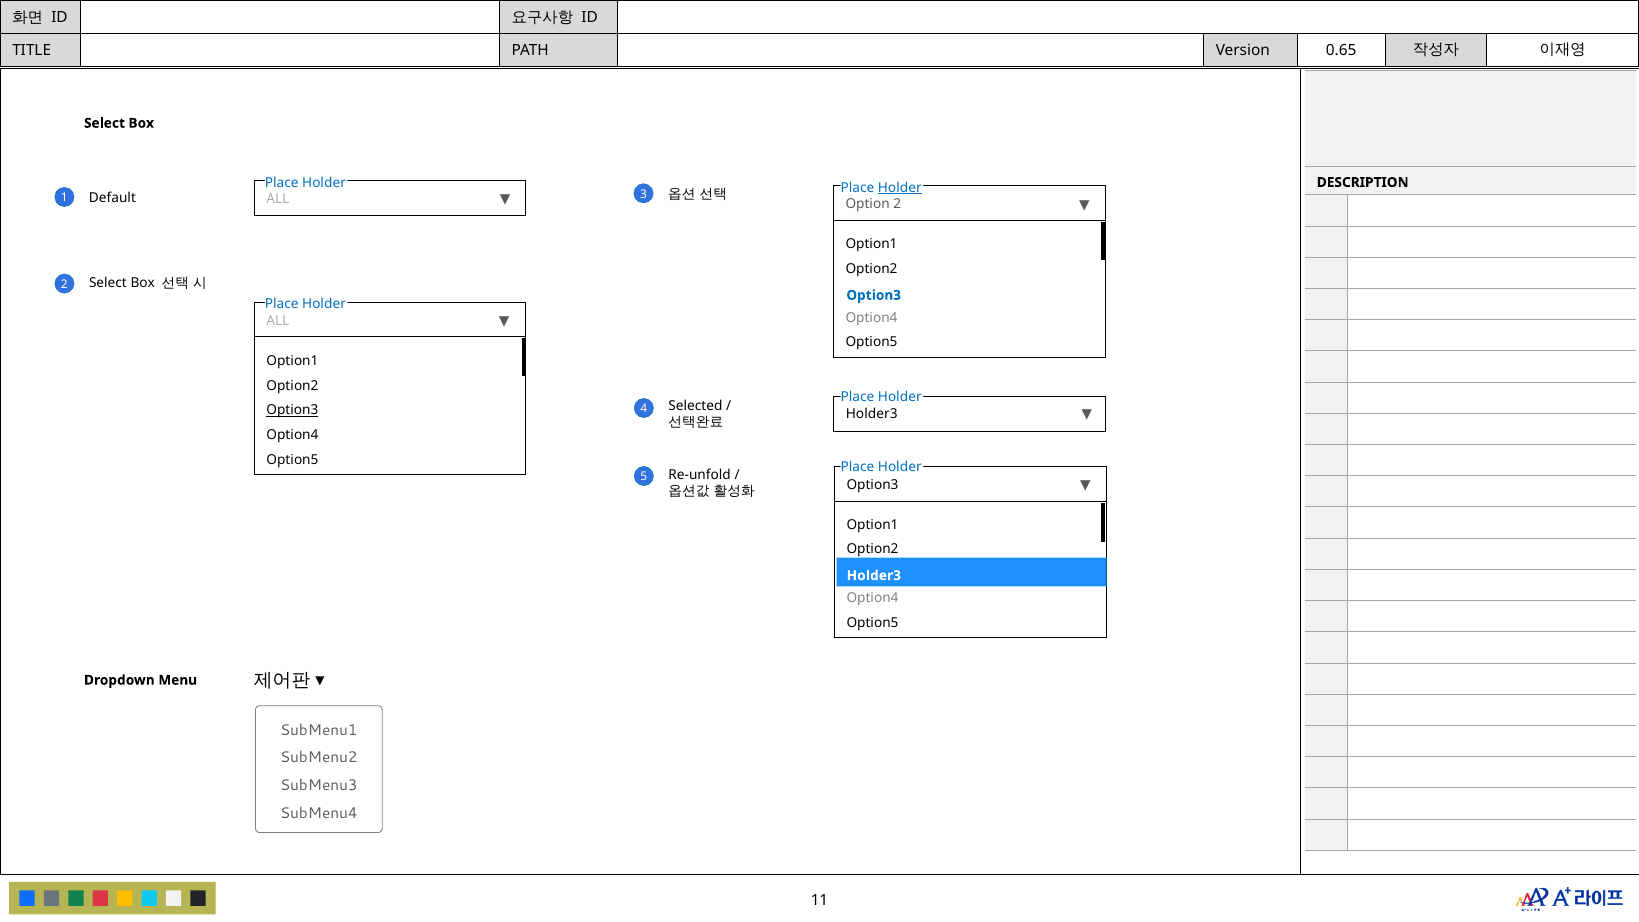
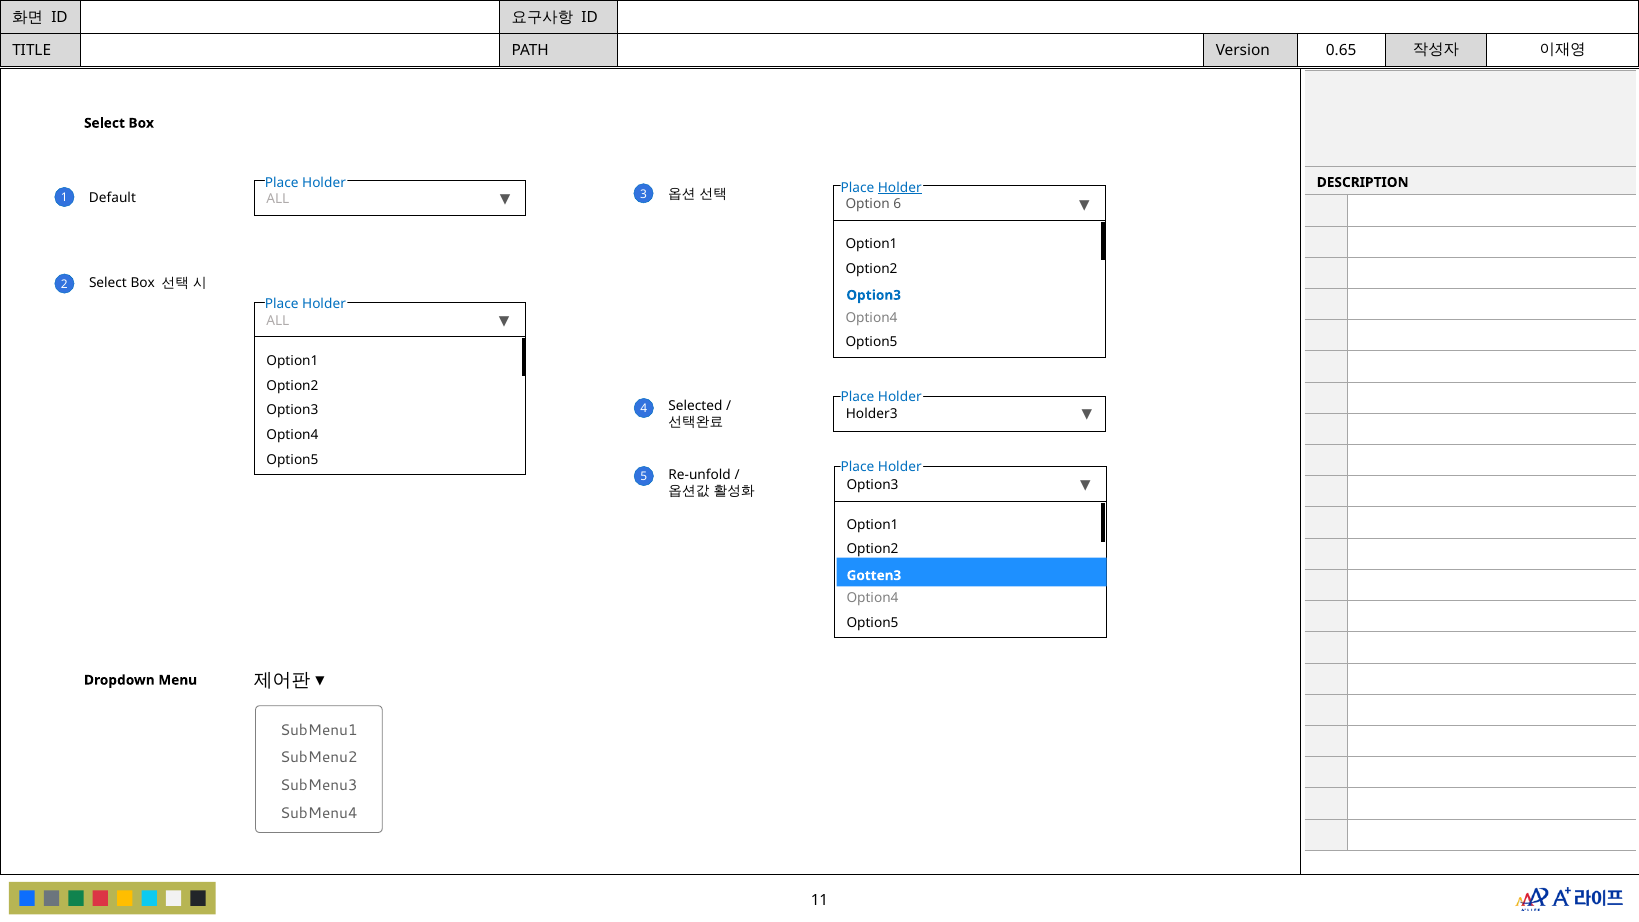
Option 2: 2 -> 6
Option3 at (292, 410) underline: present -> none
Holder3 at (874, 576): Holder3 -> Gotten3
